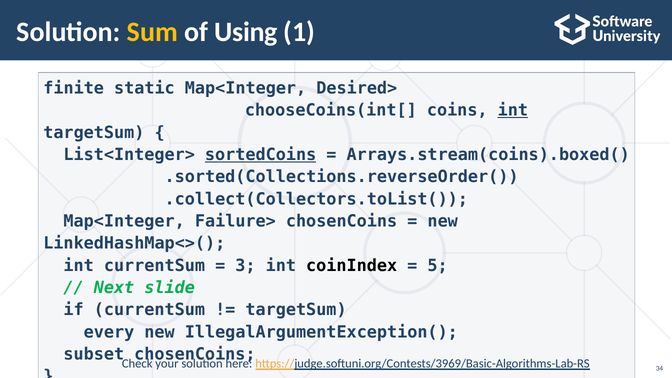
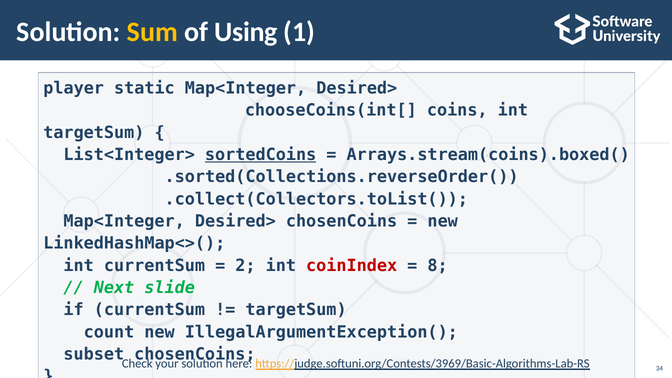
finite: finite -> player
int at (513, 110) underline: present -> none
Failure> at (235, 221): Failure> -> Desired>
3: 3 -> 2
coinIndex colour: black -> red
5: 5 -> 8
every: every -> count
